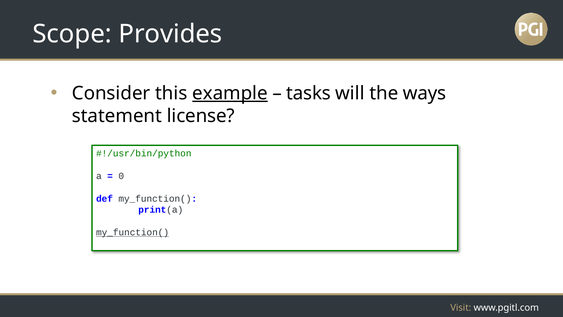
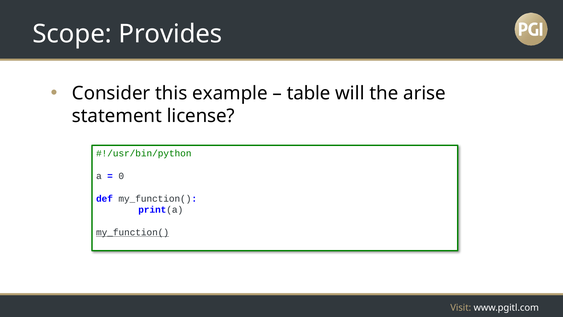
example underline: present -> none
tasks: tasks -> table
ways: ways -> arise
